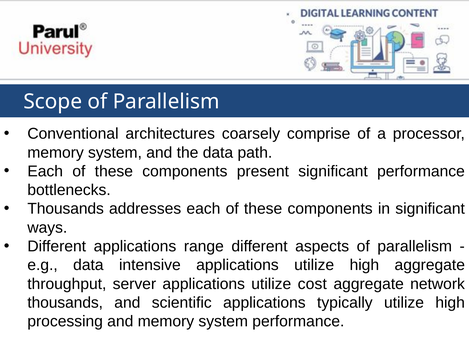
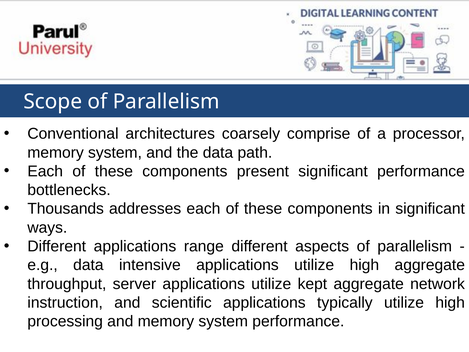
cost: cost -> kept
thousands at (65, 302): thousands -> instruction
